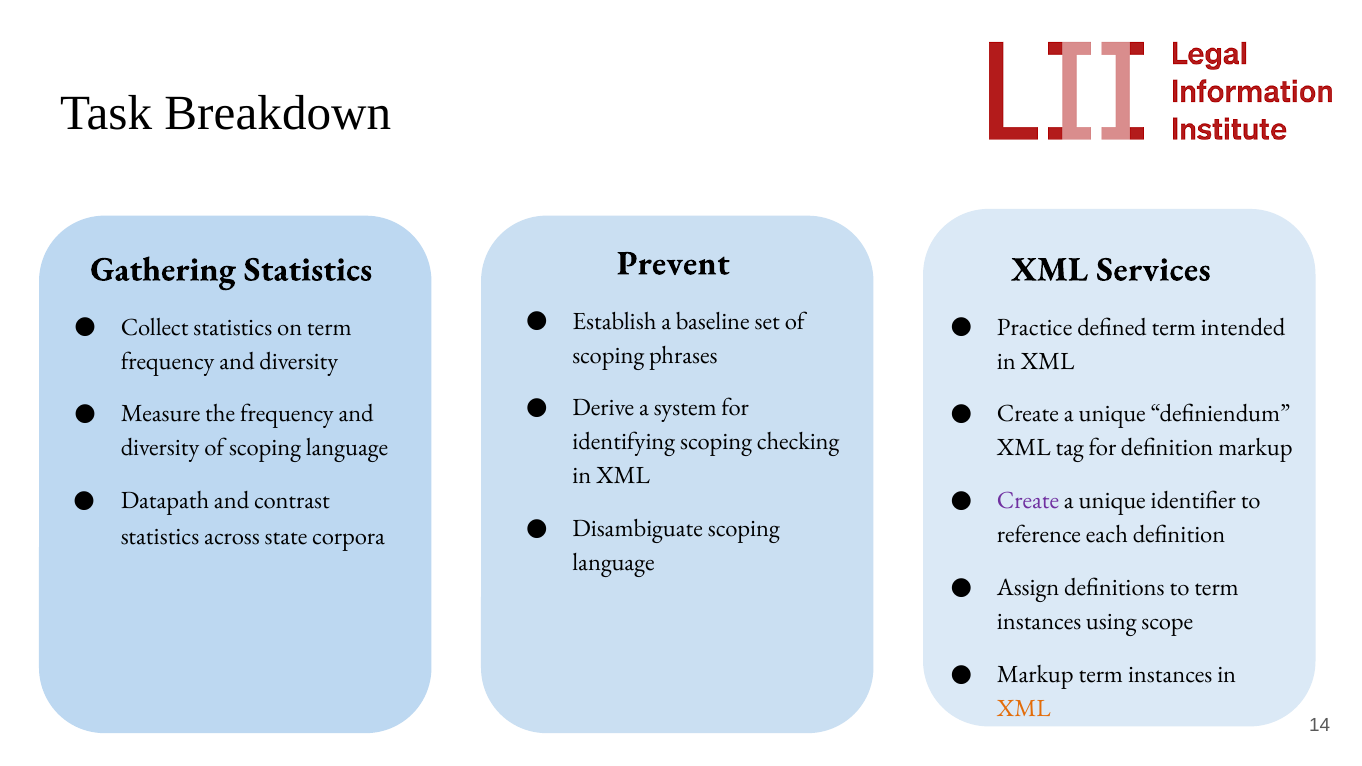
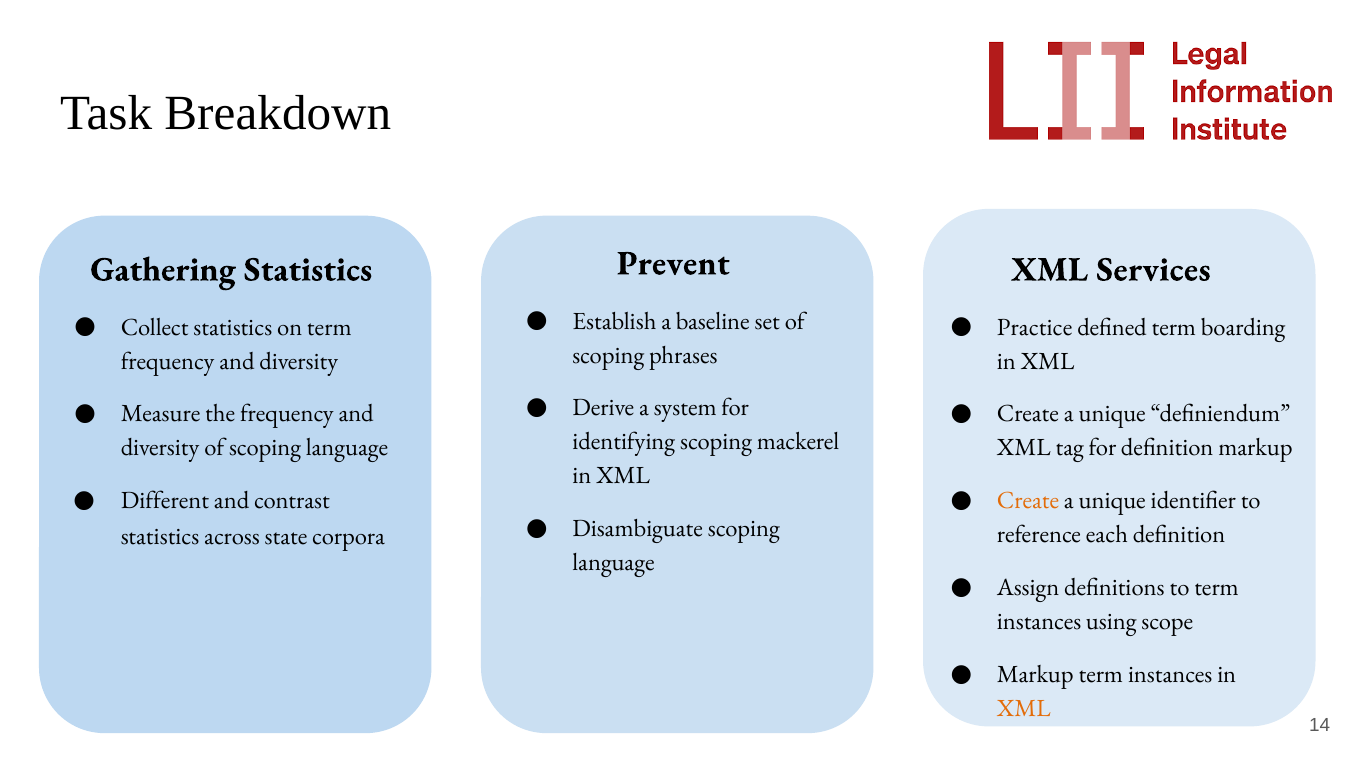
intended: intended -> boarding
checking: checking -> mackerel
Datapath: Datapath -> Different
Create at (1028, 501) colour: purple -> orange
